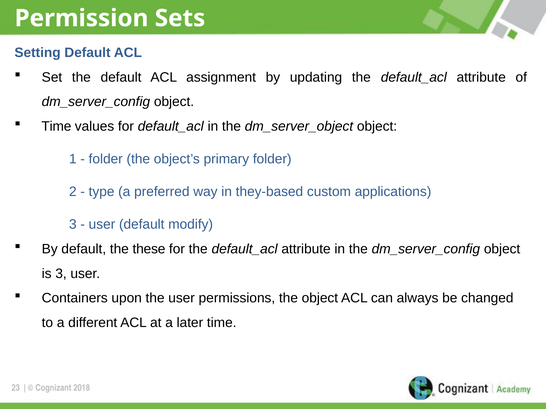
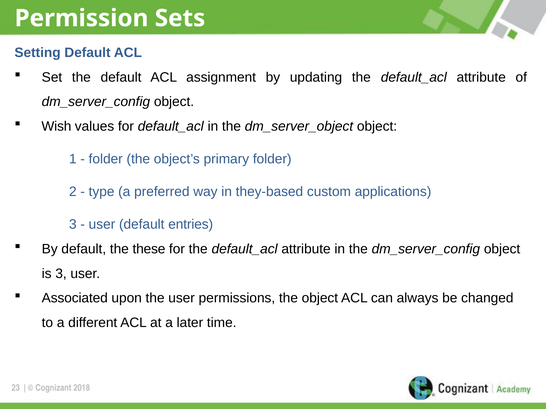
Time at (56, 126): Time -> Wish
modify: modify -> entries
Containers: Containers -> Associated
